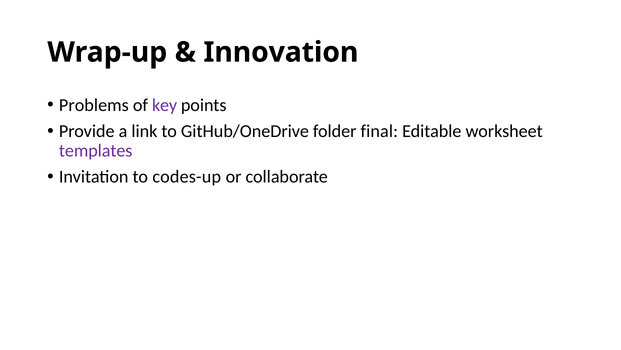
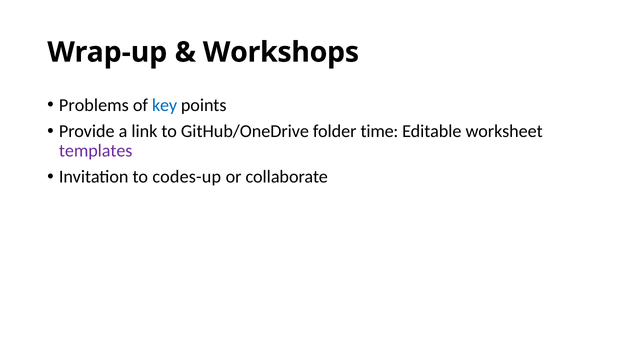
Innovation: Innovation -> Workshops
key colour: purple -> blue
final: final -> time
